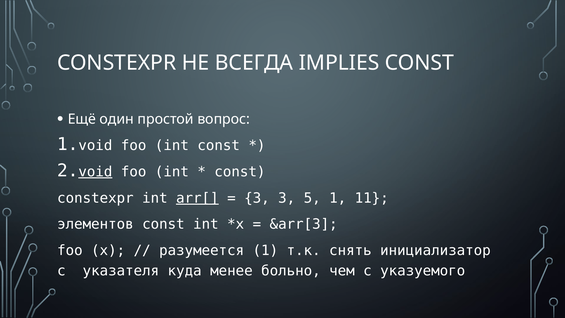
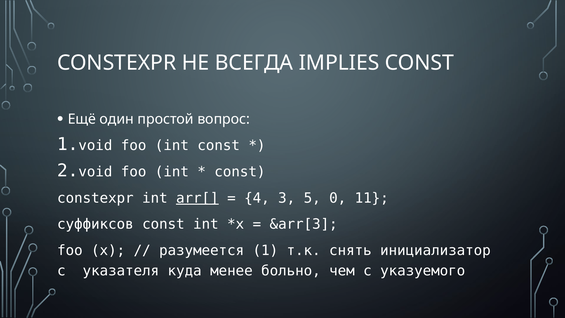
void at (95, 172) underline: present -> none
3 at (257, 198): 3 -> 4
5 1: 1 -> 0
элементов: элементов -> суффиксов
